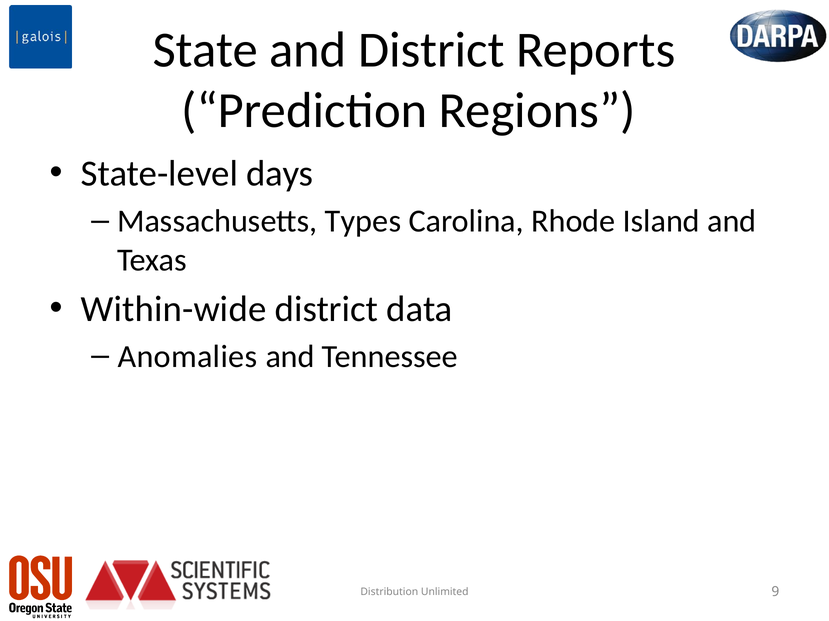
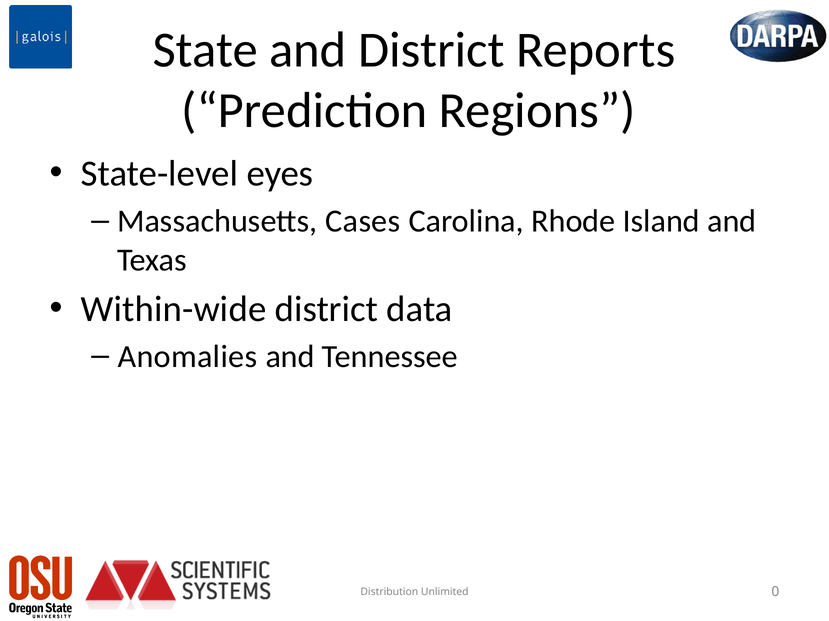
days: days -> eyes
Types: Types -> Cases
9: 9 -> 0
